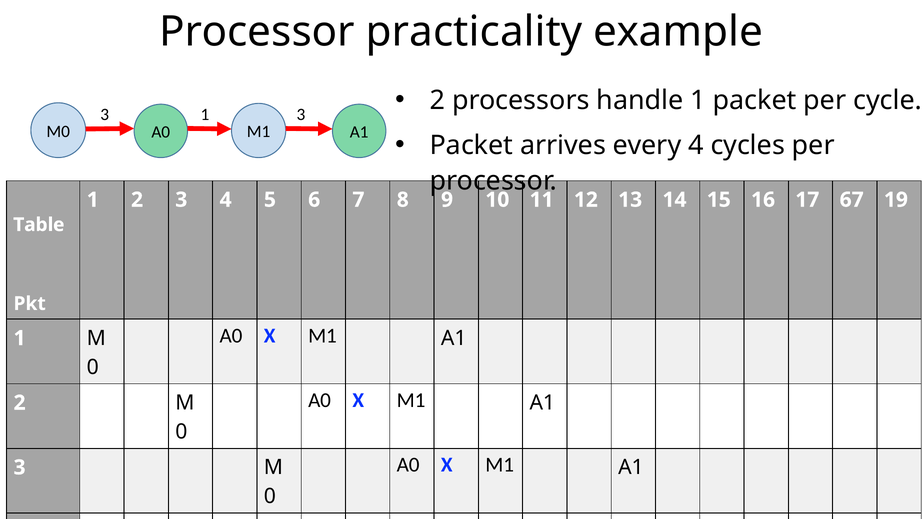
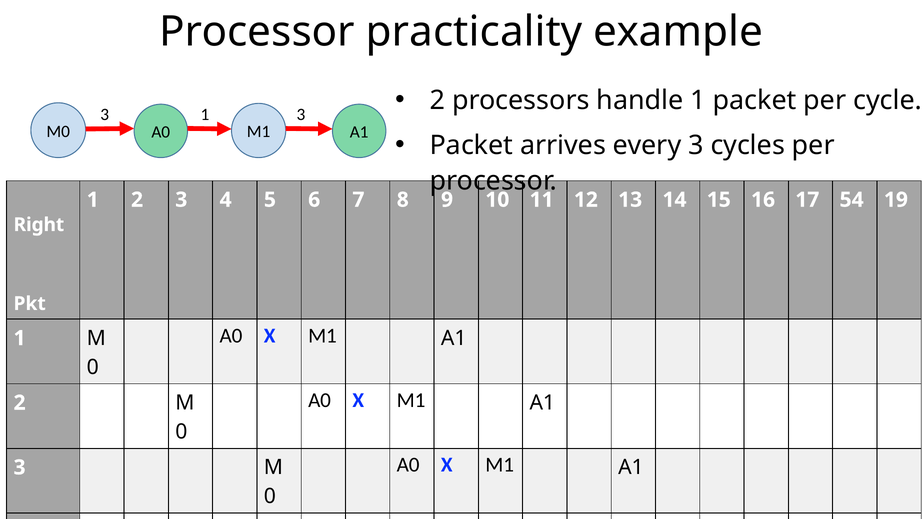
every 4: 4 -> 3
67: 67 -> 54
Table: Table -> Right
